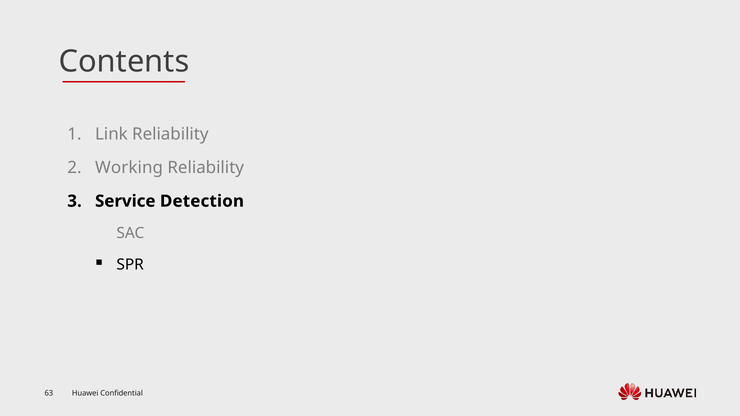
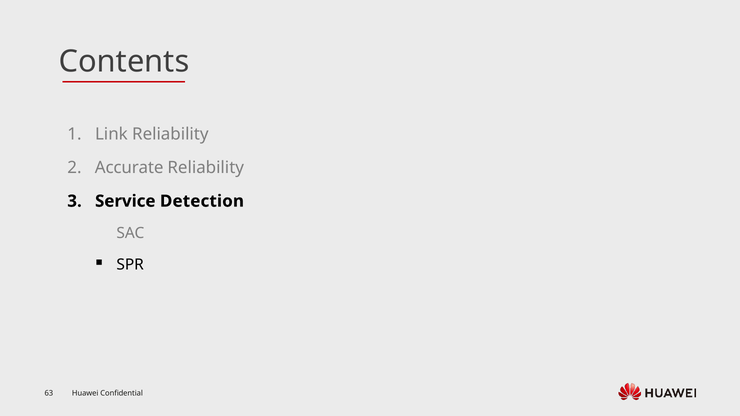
Working: Working -> Accurate
